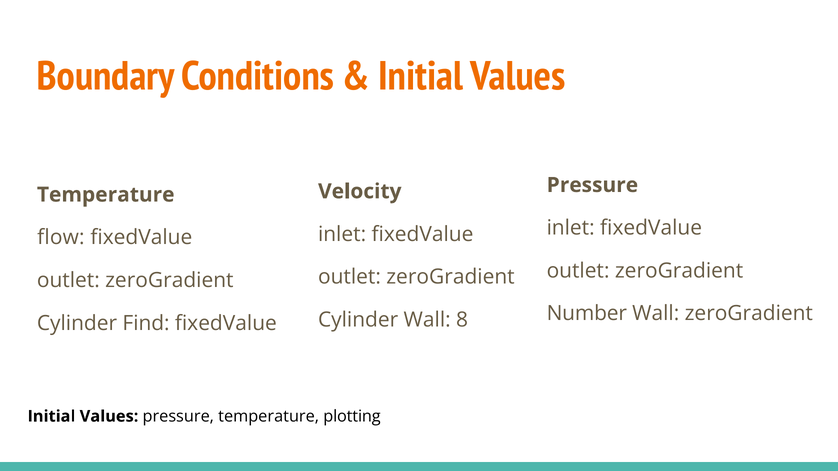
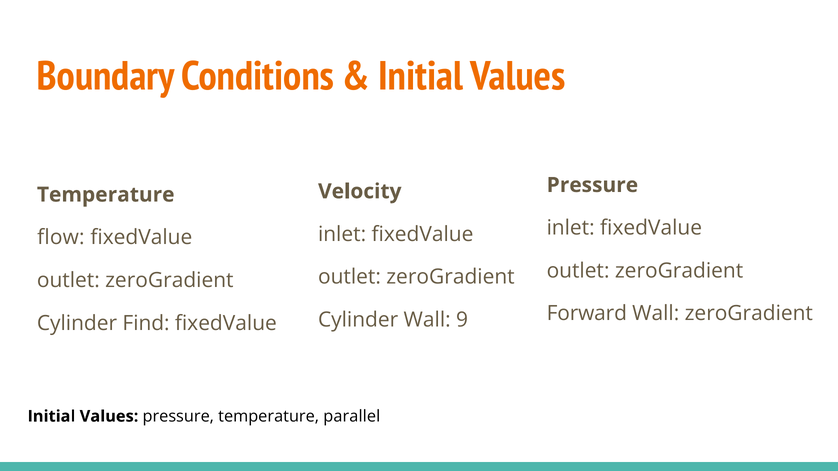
Number: Number -> Forward
8: 8 -> 9
plotting: plotting -> parallel
